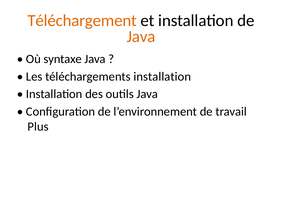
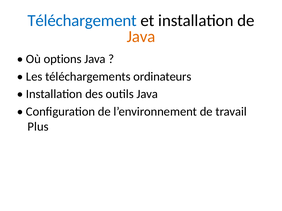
Téléchargement colour: orange -> blue
syntaxe: syntaxe -> options
téléchargements installation: installation -> ordinateurs
